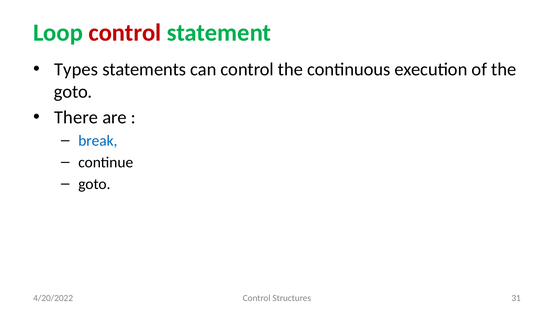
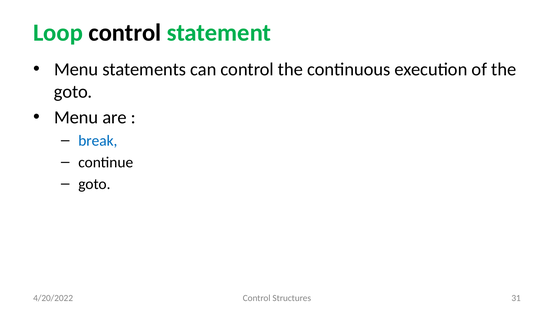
control at (125, 33) colour: red -> black
Types at (76, 69): Types -> Menu
There at (76, 117): There -> Menu
